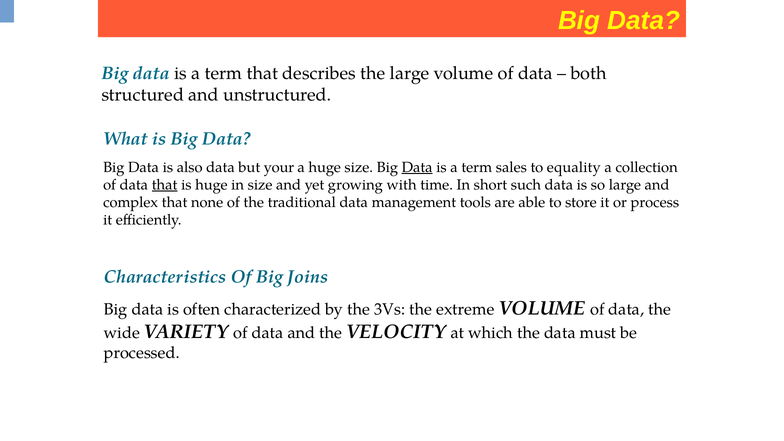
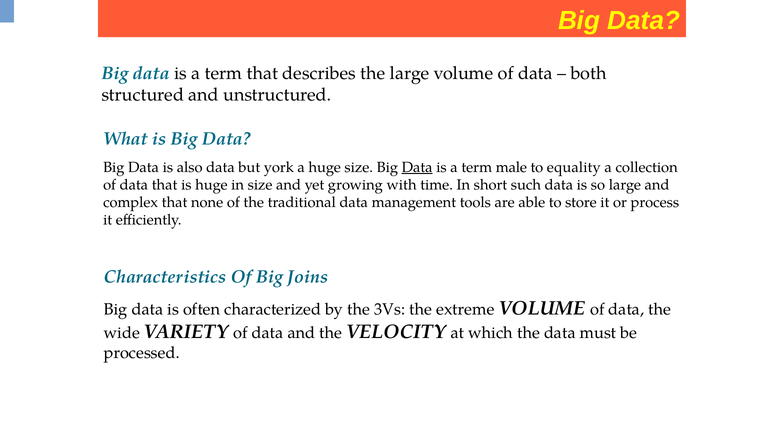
your: your -> york
sales: sales -> male
that at (165, 185) underline: present -> none
